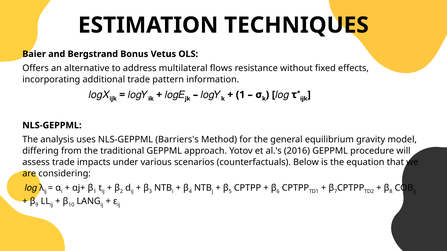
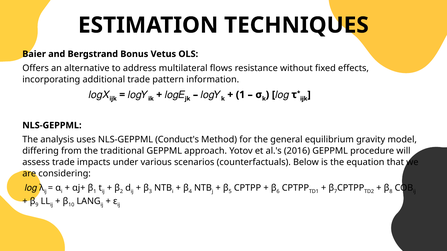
Barriers's: Barriers's -> Conduct's
